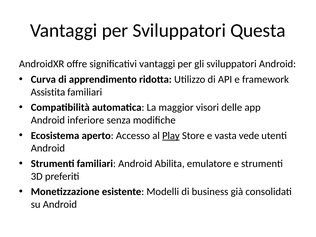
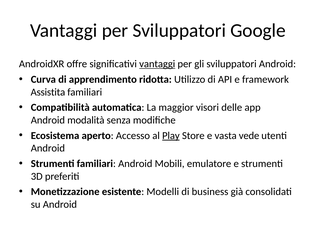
Questa: Questa -> Google
vantaggi at (157, 64) underline: none -> present
inferiore: inferiore -> modalità
Abilita: Abilita -> Mobili
